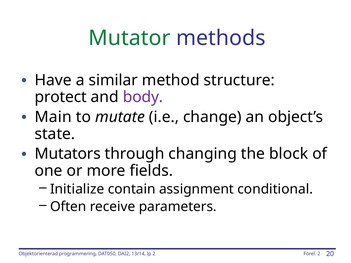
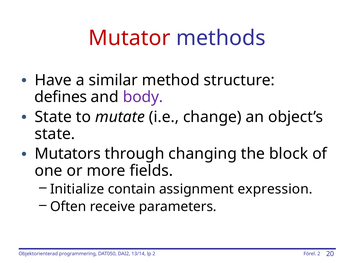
Mutator colour: green -> red
protect: protect -> defines
Main at (53, 117): Main -> State
conditional: conditional -> expression
